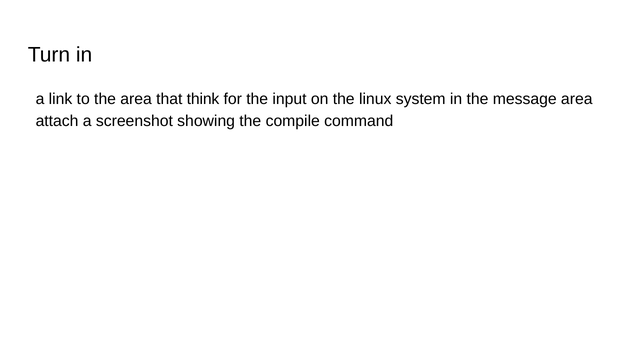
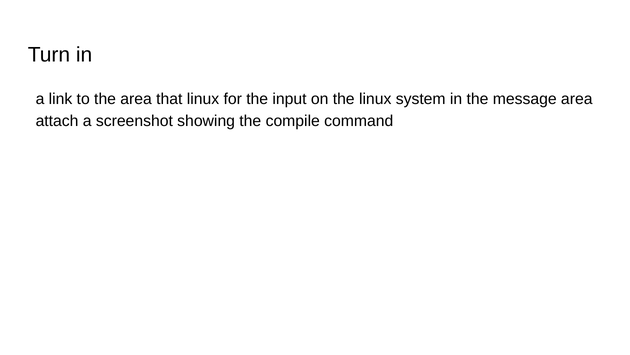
that think: think -> linux
